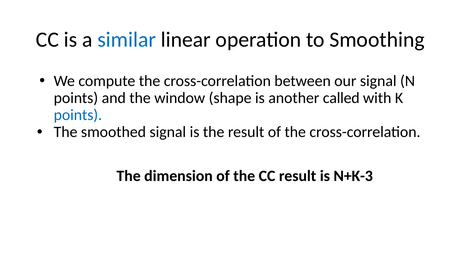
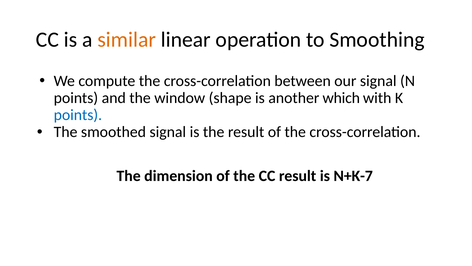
similar colour: blue -> orange
called: called -> which
N+K-3: N+K-3 -> N+K-7
